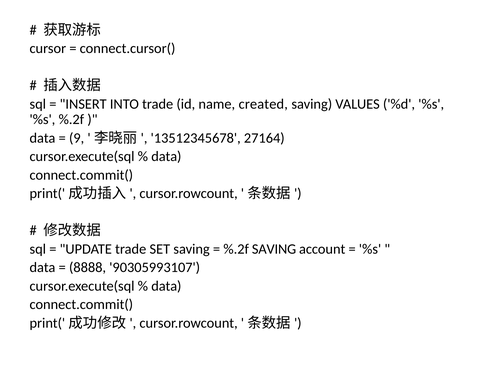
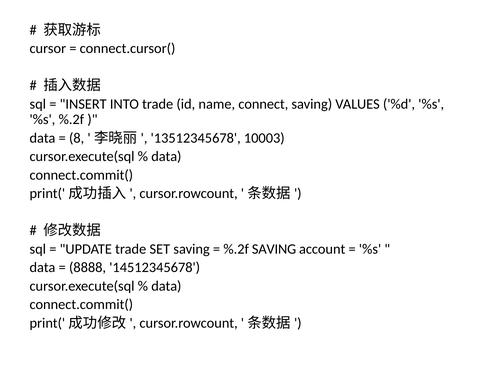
created: created -> connect
9: 9 -> 8
27164: 27164 -> 10003
90305993107: 90305993107 -> 14512345678
